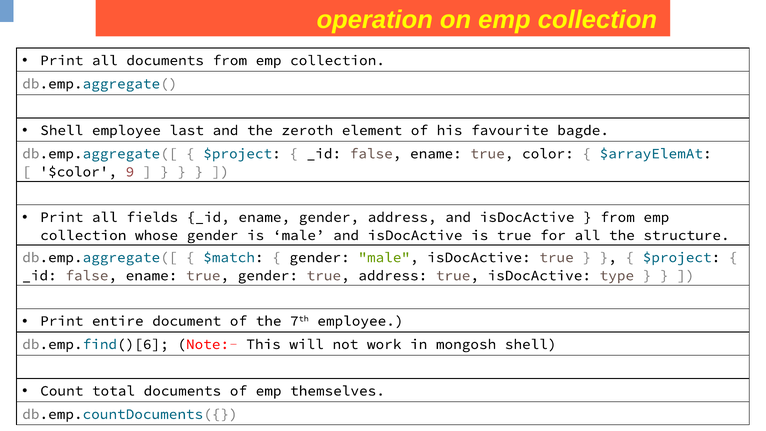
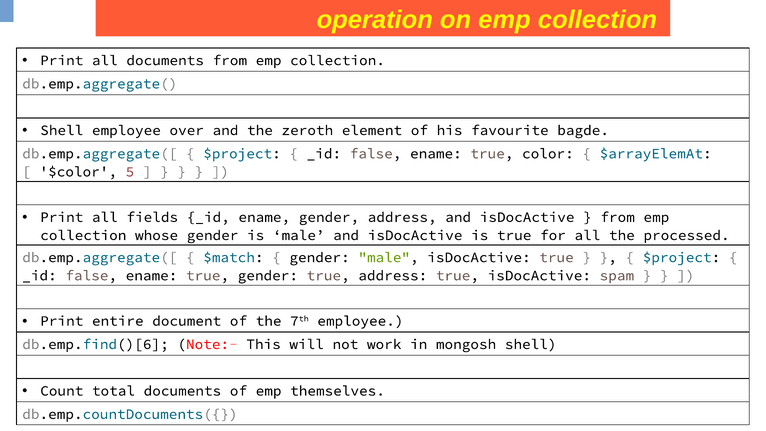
last: last -> over
9: 9 -> 5
structure: structure -> processed
type: type -> spam
